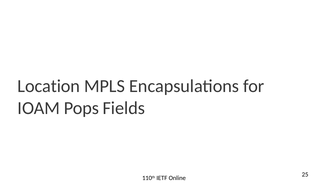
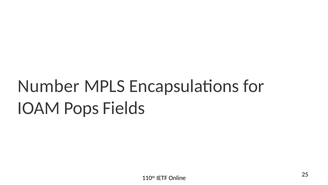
Location: Location -> Number
